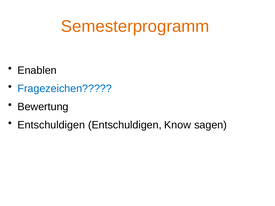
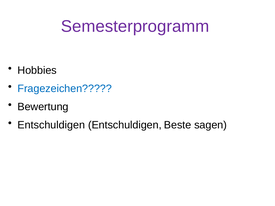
Semesterprogramm colour: orange -> purple
Enablen: Enablen -> Hobbies
Know: Know -> Beste
